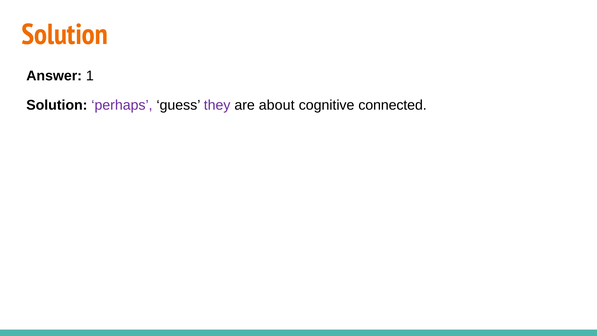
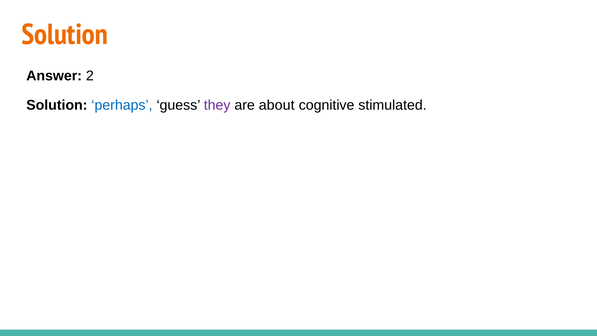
1: 1 -> 2
perhaps colour: purple -> blue
connected: connected -> stimulated
